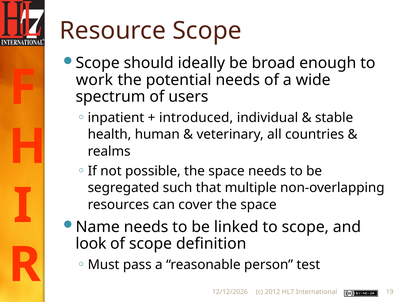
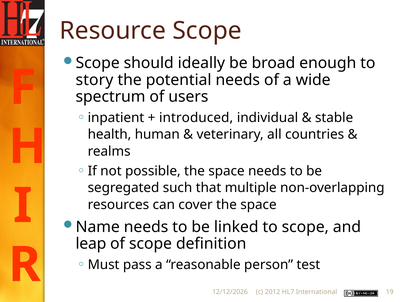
work: work -> story
look: look -> leap
